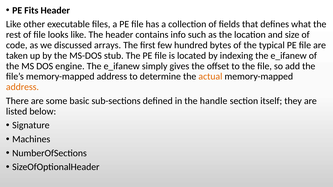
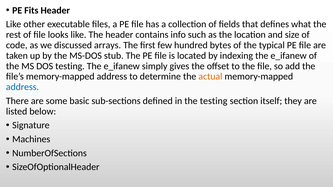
DOS engine: engine -> testing
address at (22, 87) colour: orange -> blue
the handle: handle -> testing
